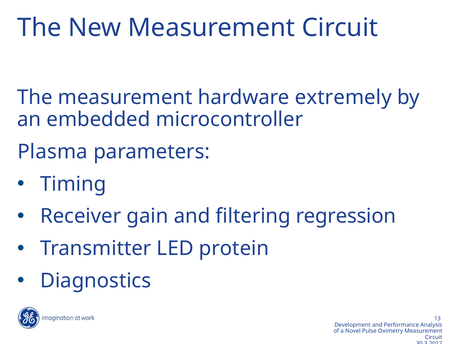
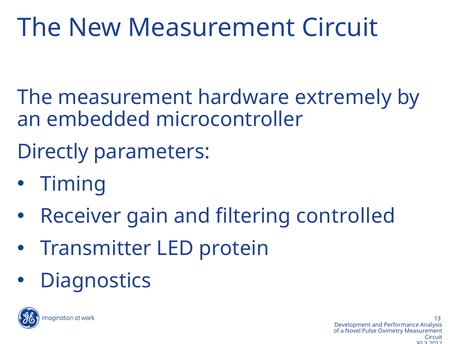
Plasma: Plasma -> Directly
regression: regression -> controlled
